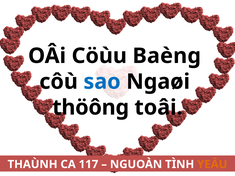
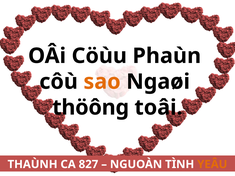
Baèng: Baèng -> Phaùn
sao colour: blue -> orange
117: 117 -> 827
